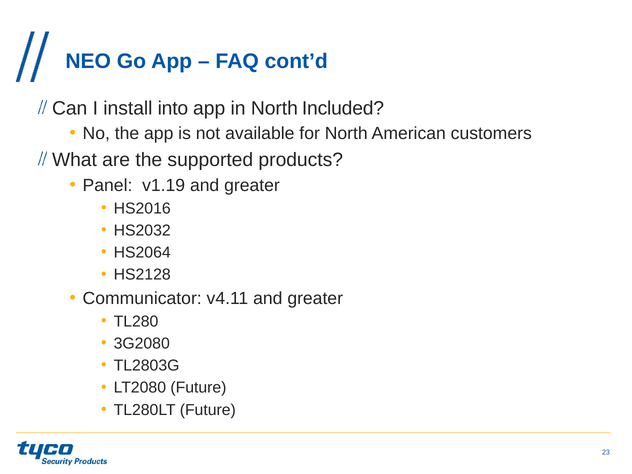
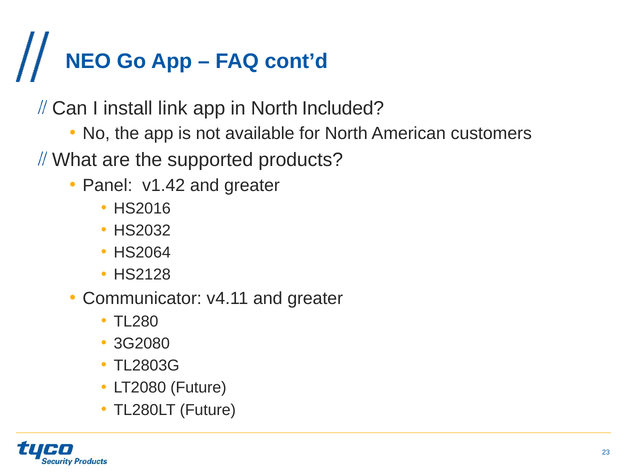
into: into -> link
v1.19: v1.19 -> v1.42
